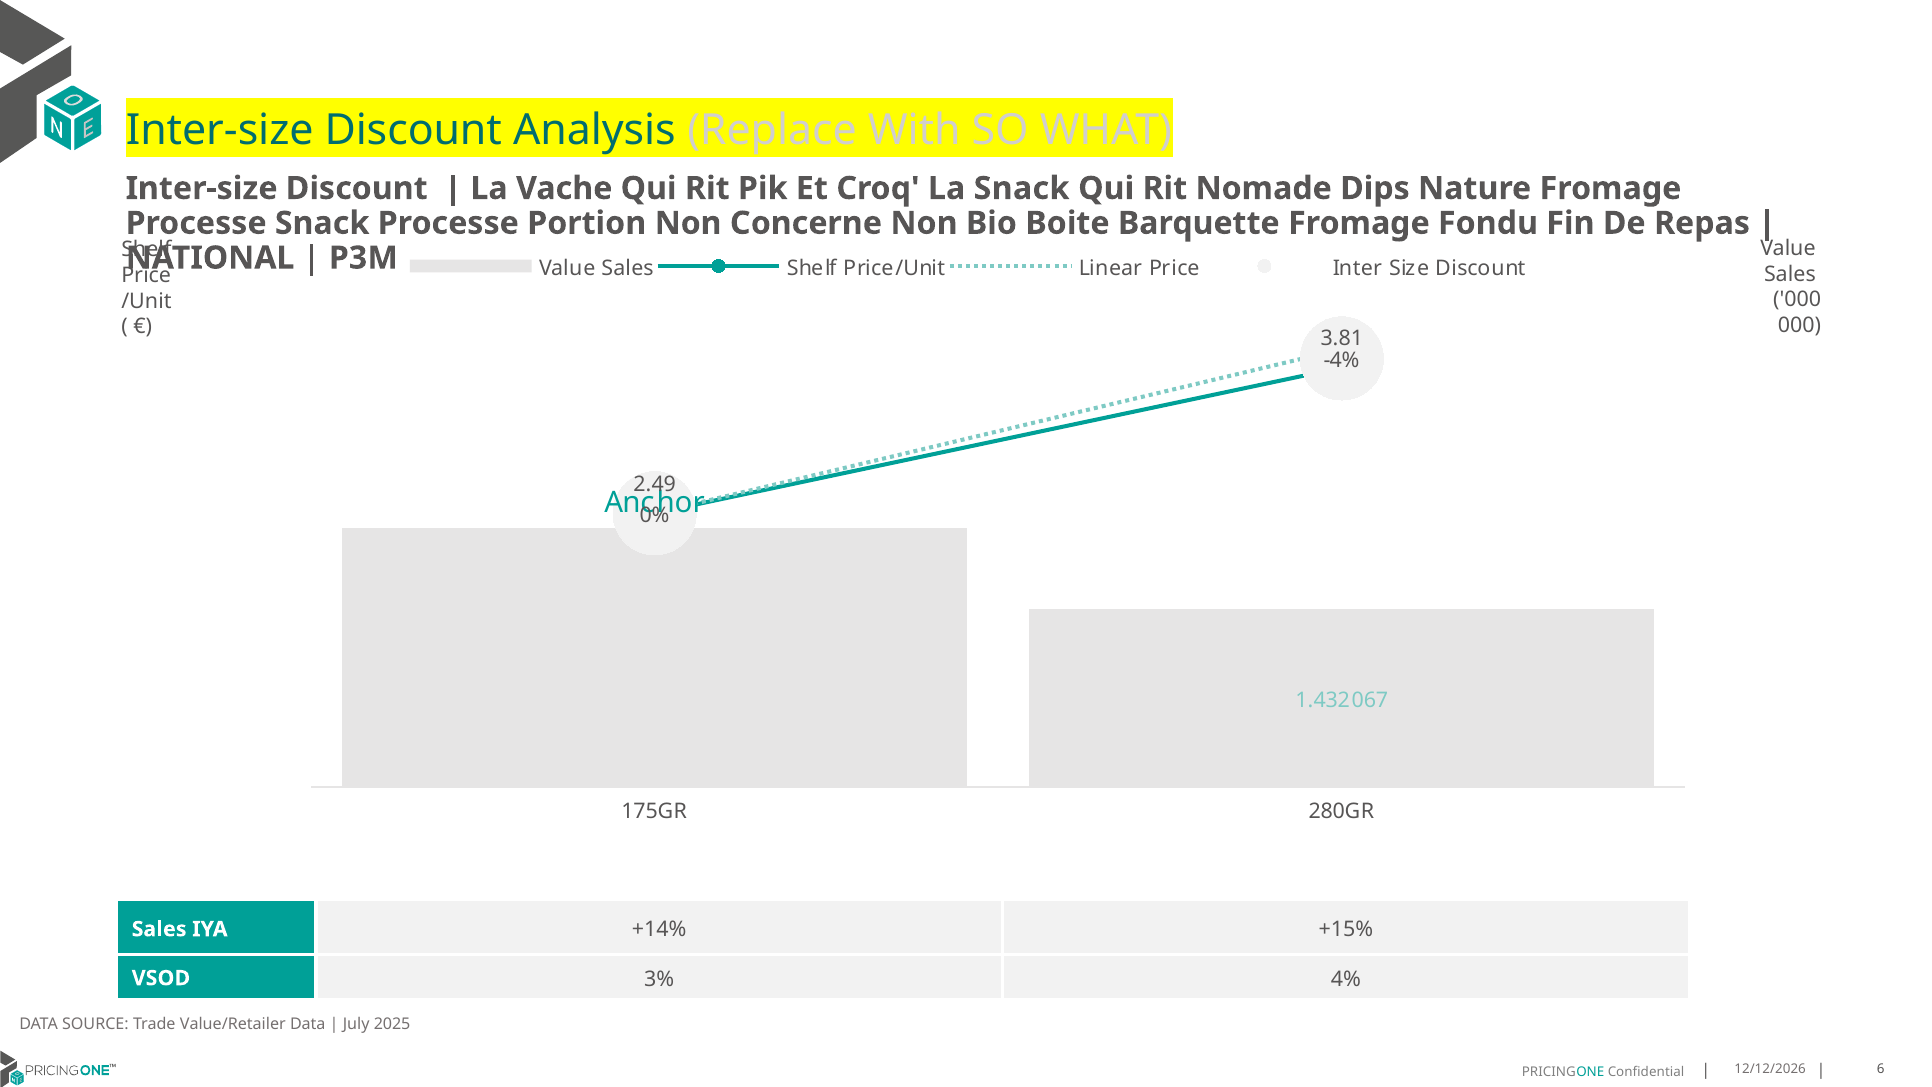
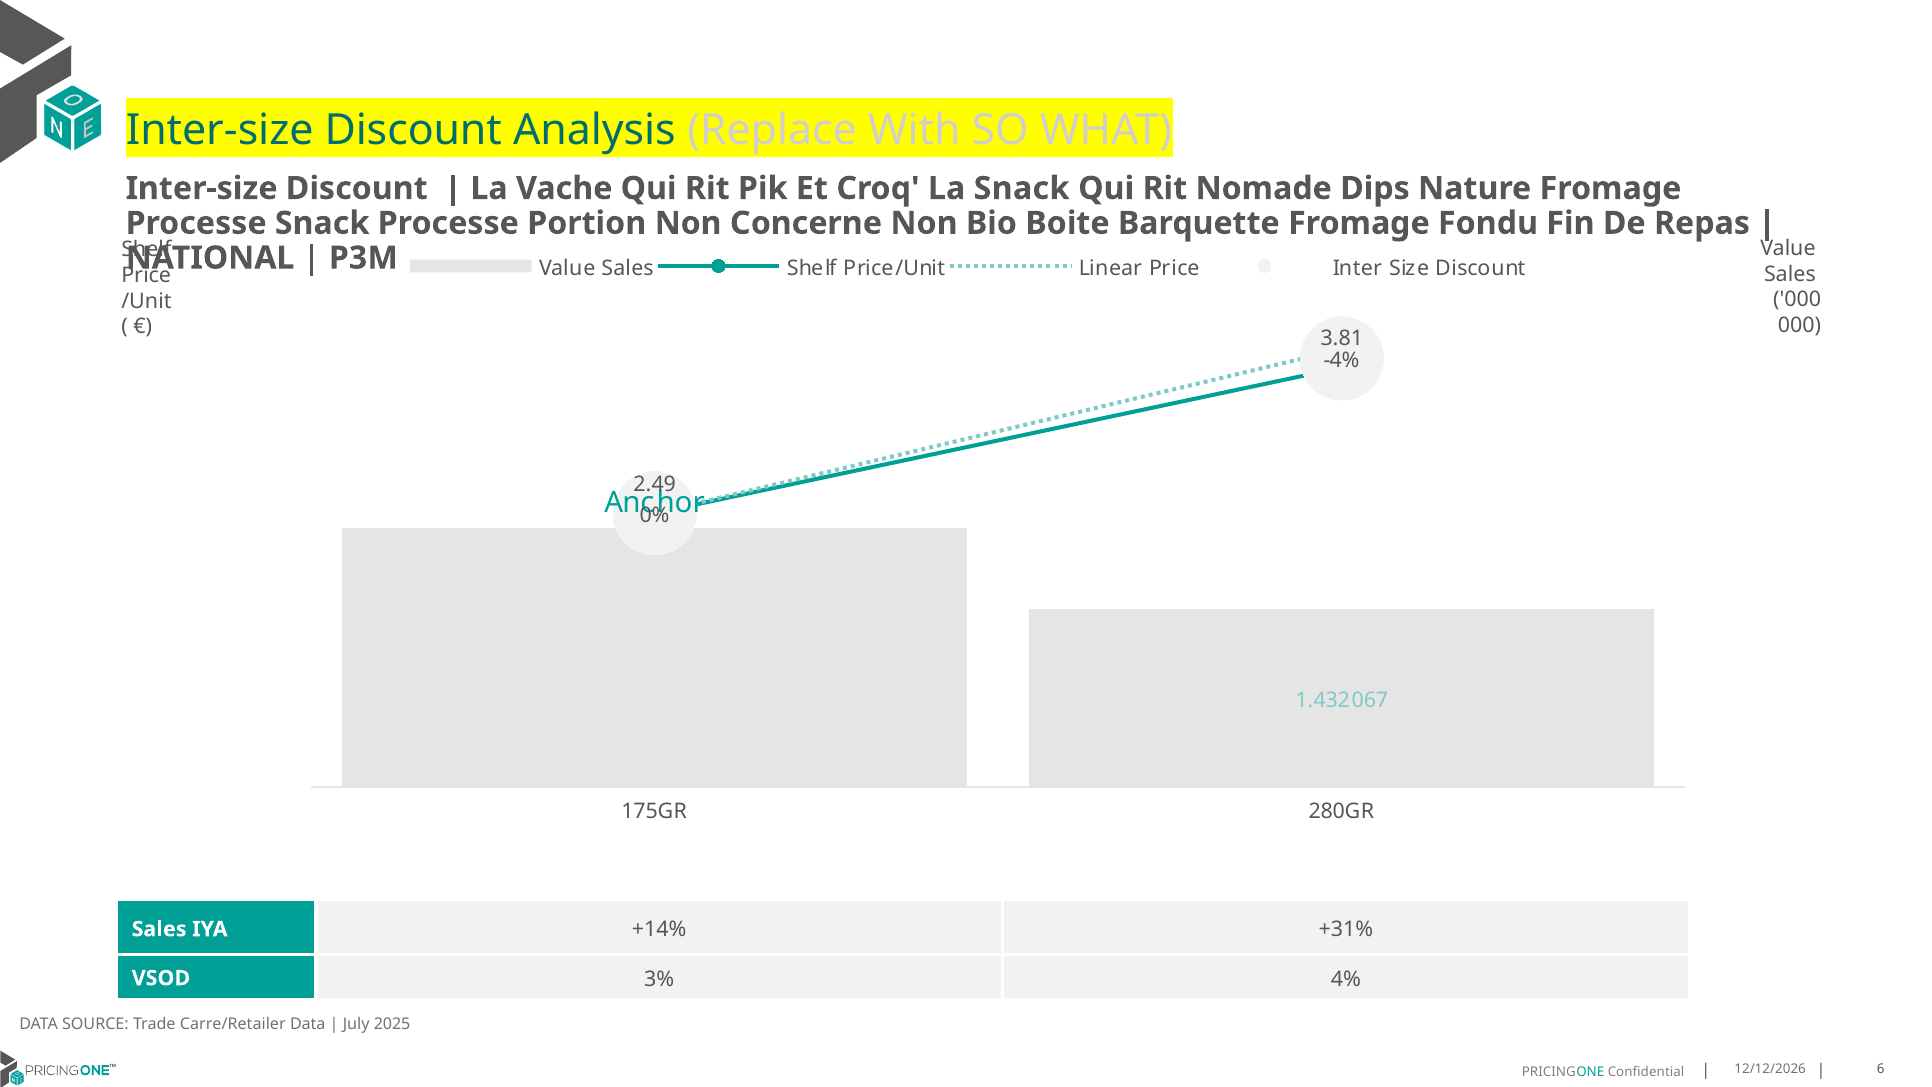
+15%: +15% -> +31%
Value/Retailer: Value/Retailer -> Carre/Retailer
